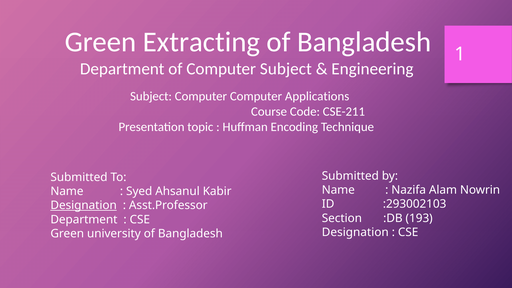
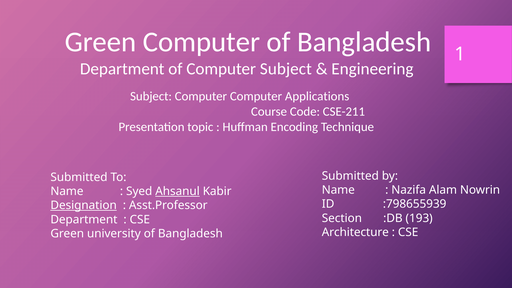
Green Extracting: Extracting -> Computer
Ahsanul underline: none -> present
:293002103: :293002103 -> :798655939
Designation at (355, 232): Designation -> Architecture
